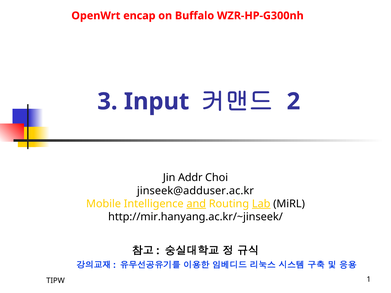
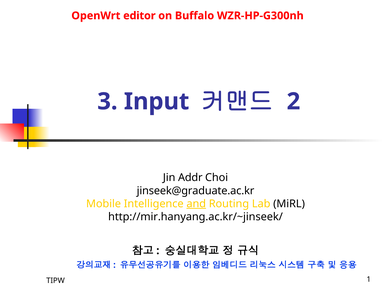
encap: encap -> editor
jinseek@adduser.ac.kr: jinseek@adduser.ac.kr -> jinseek@graduate.ac.kr
Lab underline: present -> none
